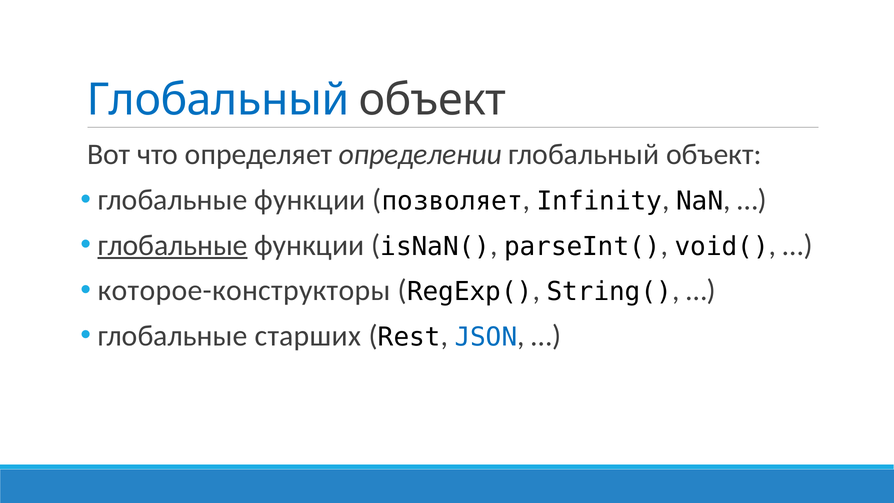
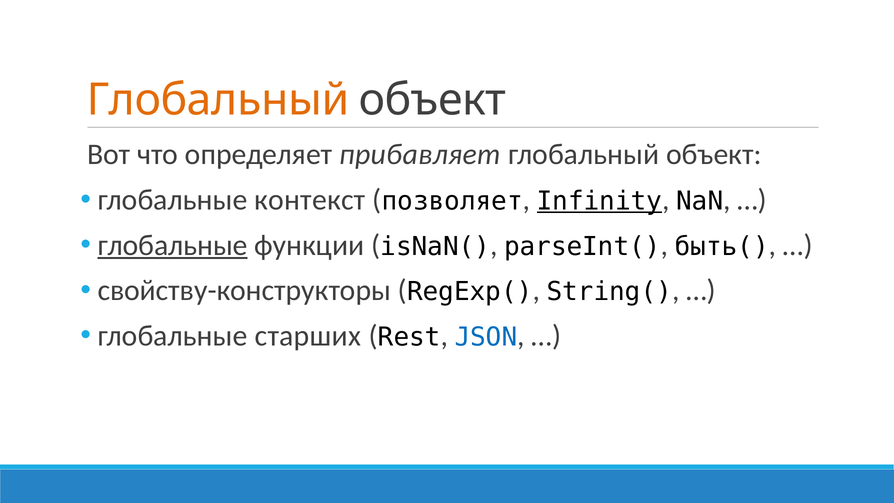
Глобальный at (218, 100) colour: blue -> orange
определении: определении -> прибавляет
функции at (310, 200): функции -> контекст
Infinity underline: none -> present
void(: void( -> быть(
которое-конструкторы: которое-конструкторы -> свойству-конструкторы
